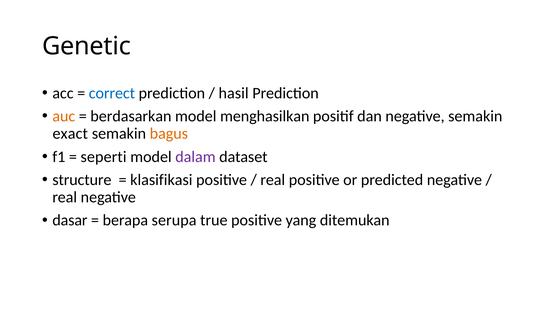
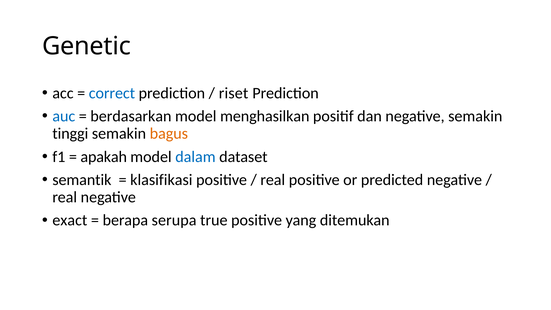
hasil: hasil -> riset
auc colour: orange -> blue
exact: exact -> tinggi
seperti: seperti -> apakah
dalam colour: purple -> blue
structure: structure -> semantik
dasar: dasar -> exact
